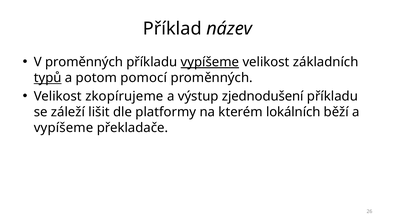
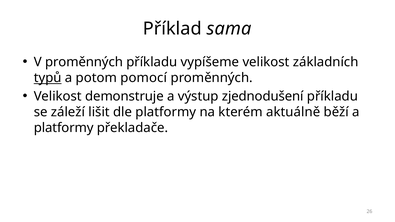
název: název -> sama
vypíšeme at (210, 62) underline: present -> none
zkopírujeme: zkopírujeme -> demonstruje
lokálních: lokálních -> aktuálně
vypíšeme at (64, 128): vypíšeme -> platformy
